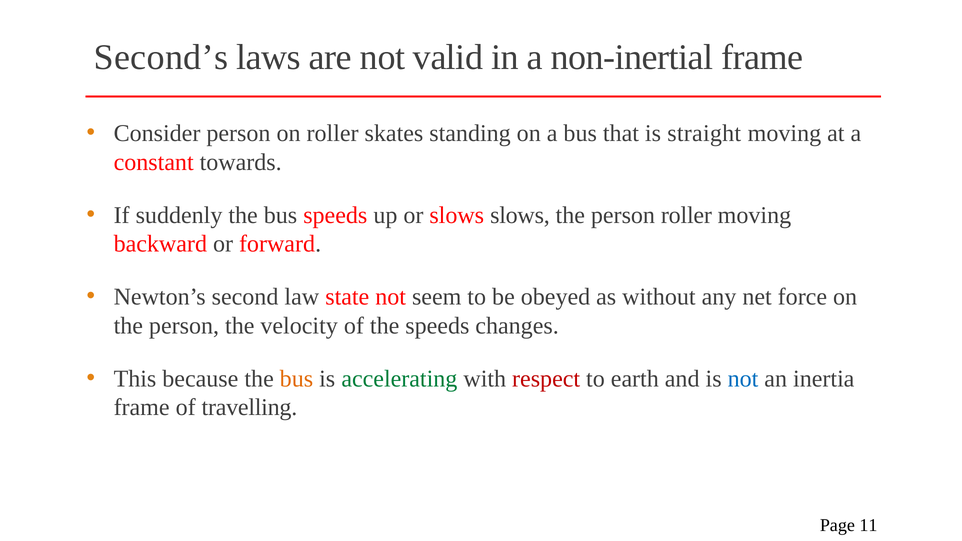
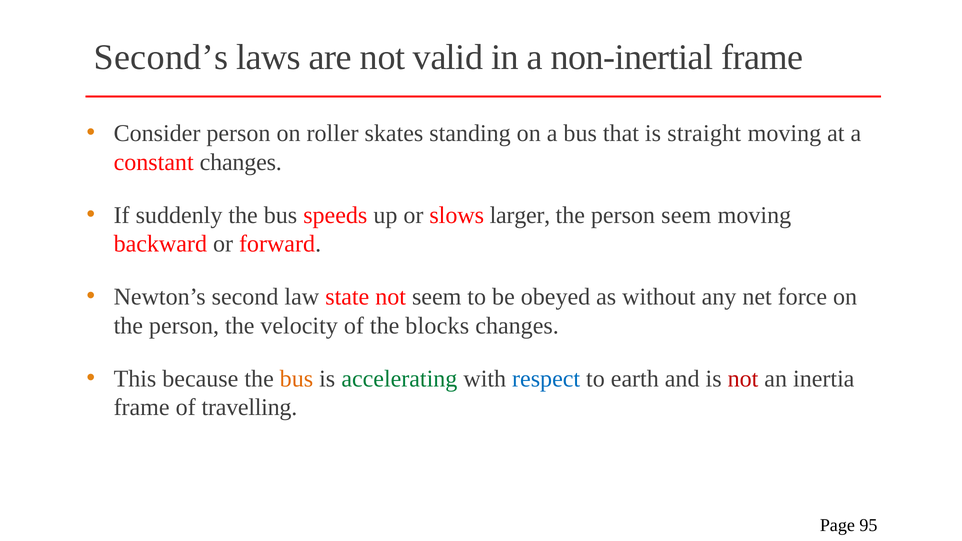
constant towards: towards -> changes
slows slows: slows -> larger
person roller: roller -> seem
the speeds: speeds -> blocks
respect colour: red -> blue
not at (743, 379) colour: blue -> red
11: 11 -> 95
